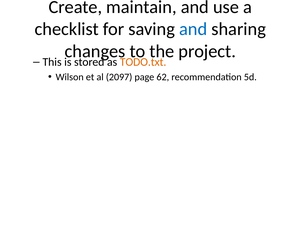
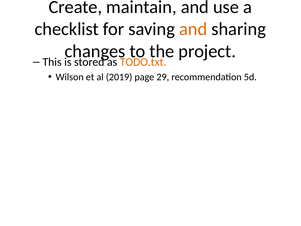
and at (193, 29) colour: blue -> orange
2097: 2097 -> 2019
62: 62 -> 29
